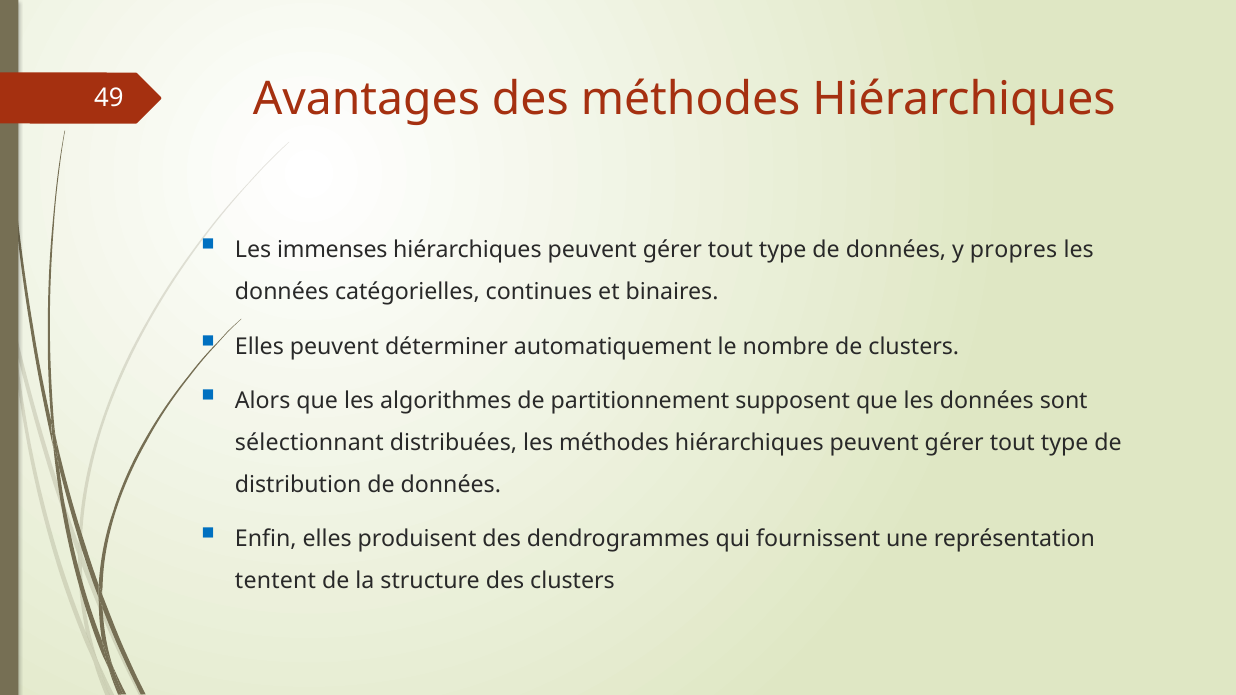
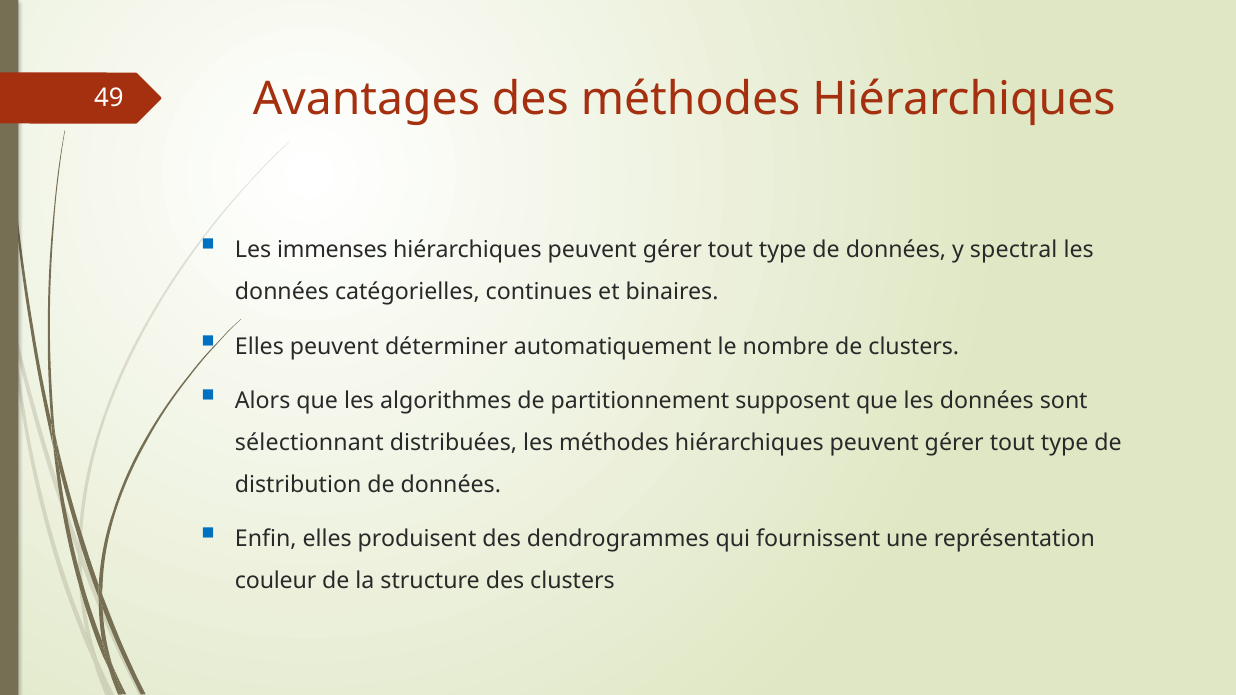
propres: propres -> spectral
tentent: tentent -> couleur
